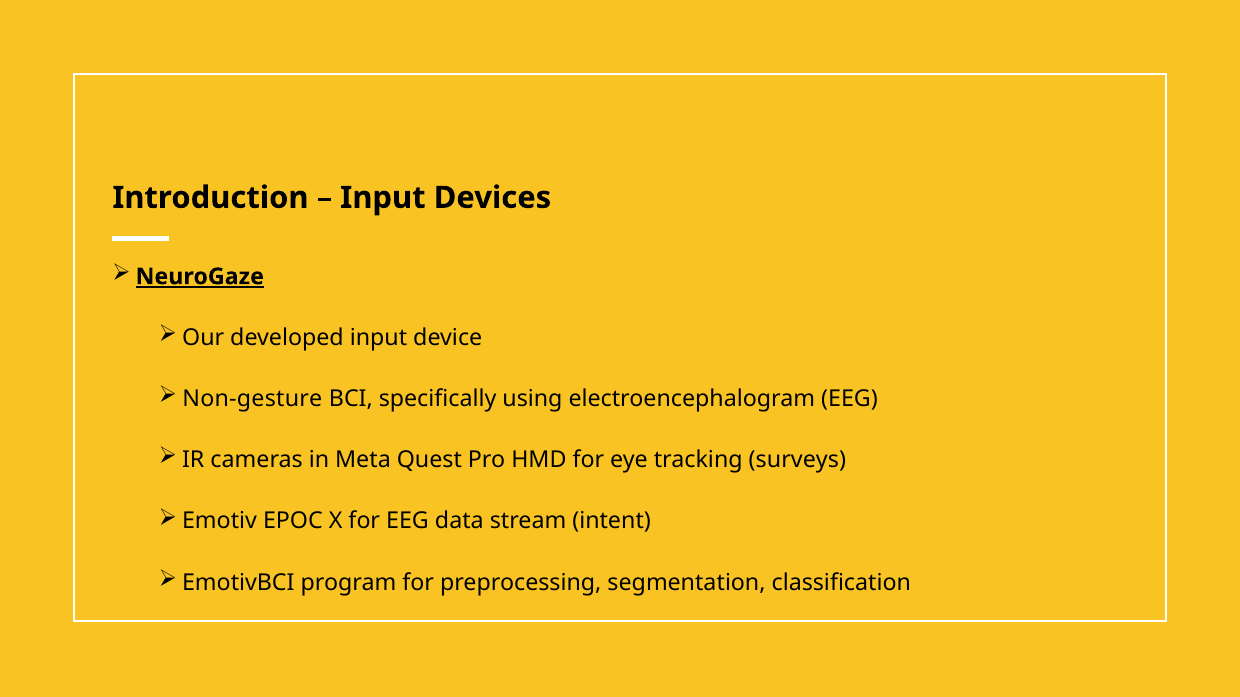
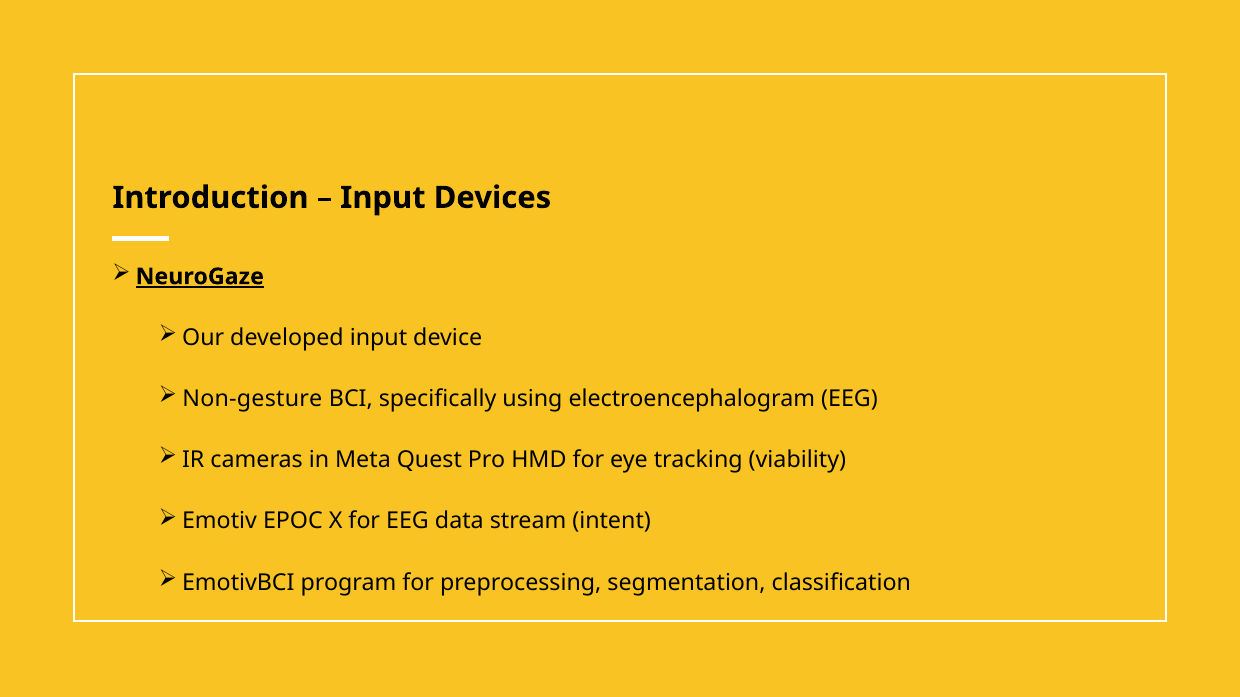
surveys: surveys -> viability
